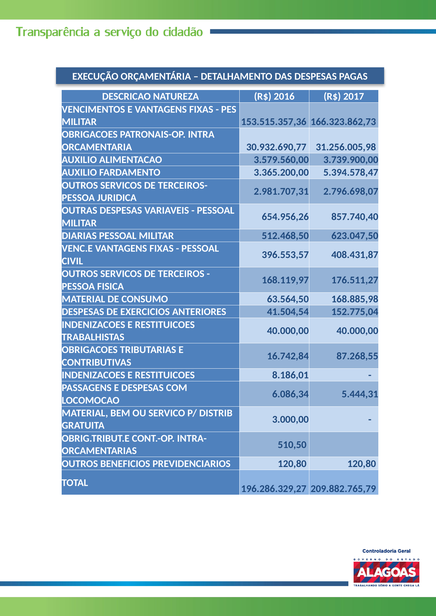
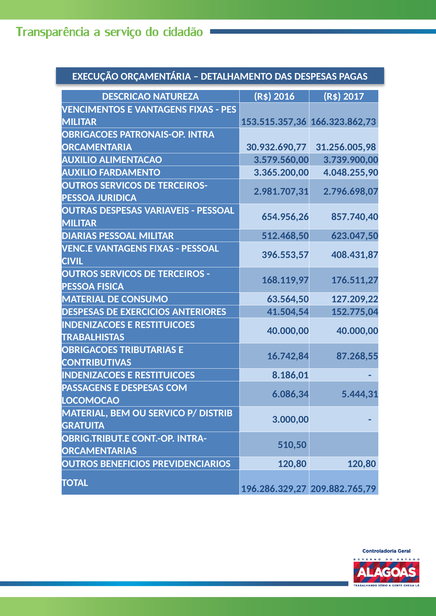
5.394.578,47: 5.394.578,47 -> 4.048.255,90
168.885,98: 168.885,98 -> 127.209,22
